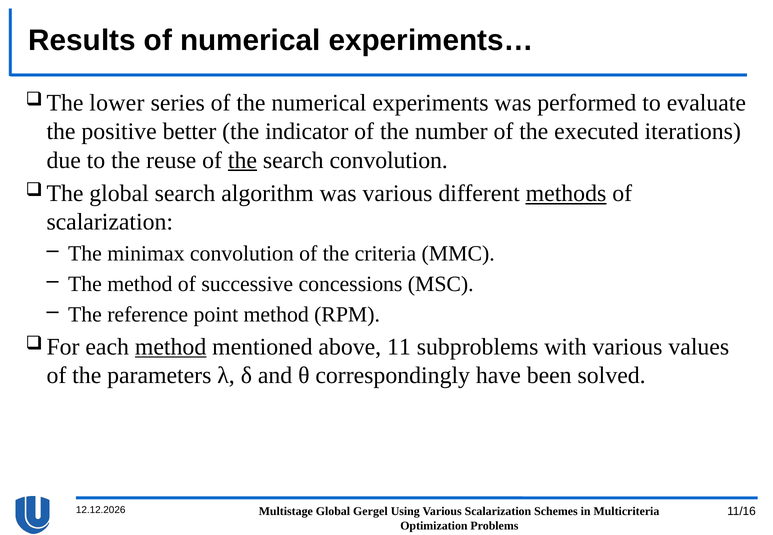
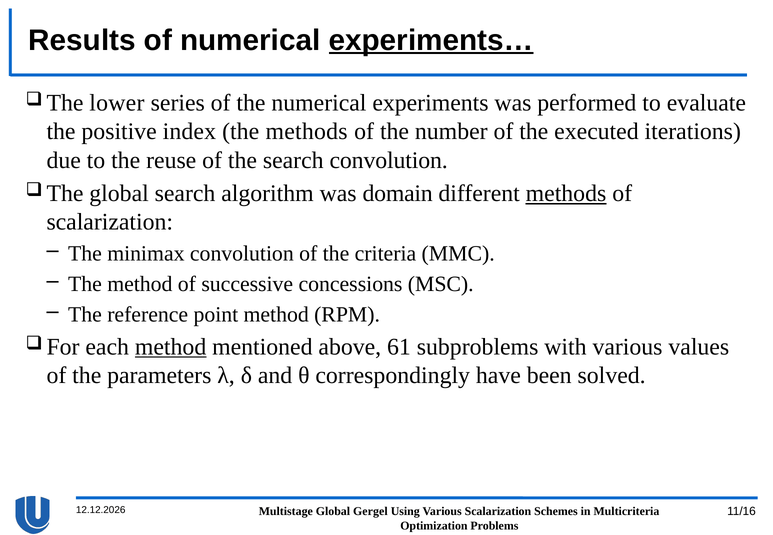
experiments… underline: none -> present
better: better -> index
the indicator: indicator -> methods
the at (242, 160) underline: present -> none
was various: various -> domain
11: 11 -> 61
